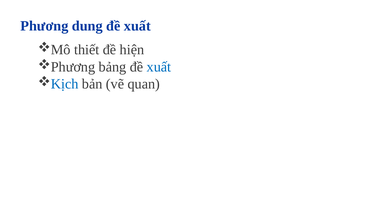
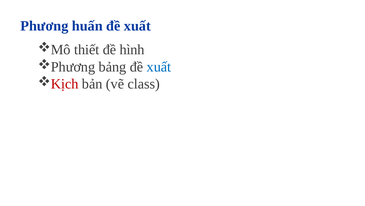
dung: dung -> huấn
hiện: hiện -> hình
Kịch colour: blue -> red
quan: quan -> class
